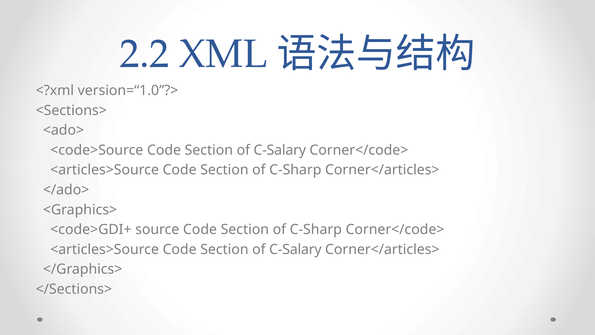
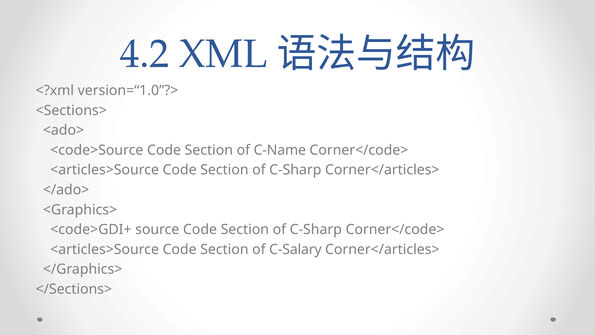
2.2: 2.2 -> 4.2
C-Salary at (280, 150): C-Salary -> C-Name
